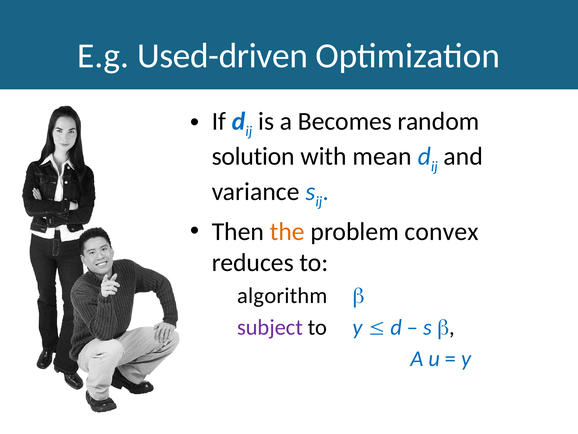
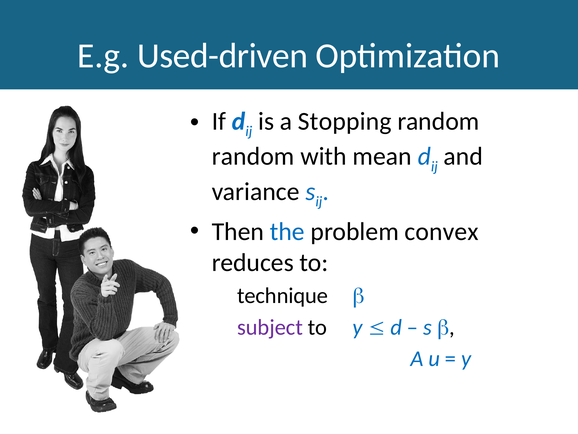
Becomes: Becomes -> Stopping
solution at (253, 156): solution -> random
the colour: orange -> blue
algorithm: algorithm -> technique
